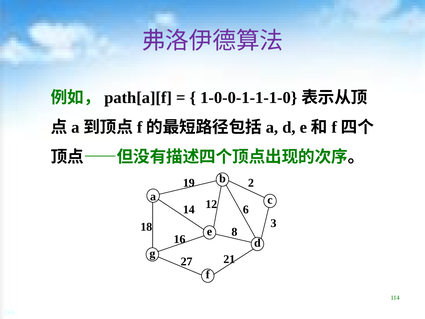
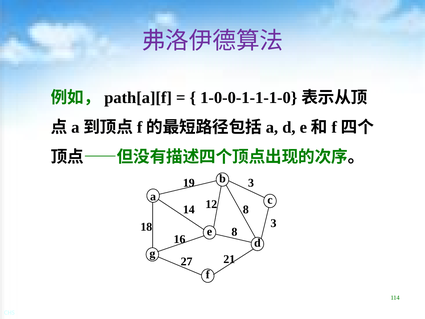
19 2: 2 -> 3
12 6: 6 -> 8
